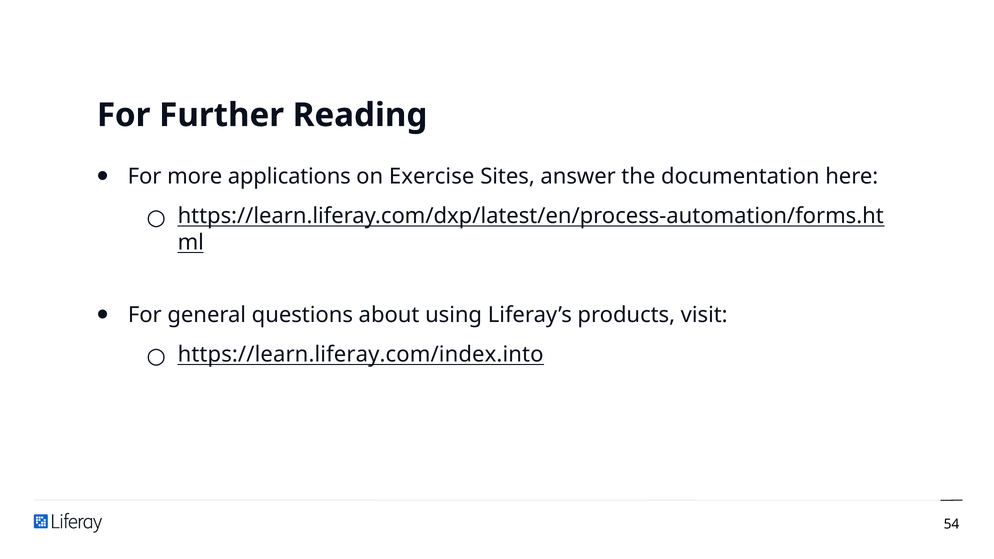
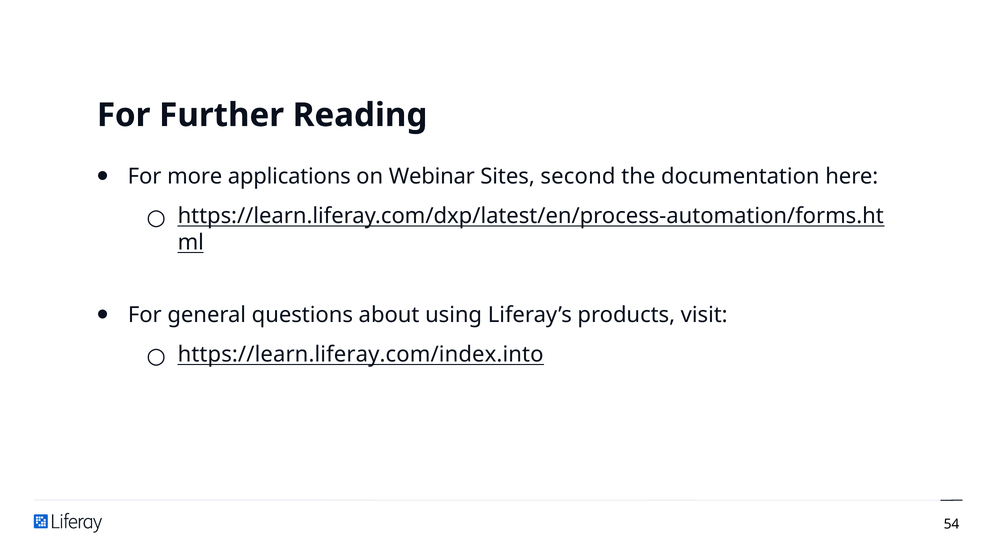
Exercise: Exercise -> Webinar
answer: answer -> second
